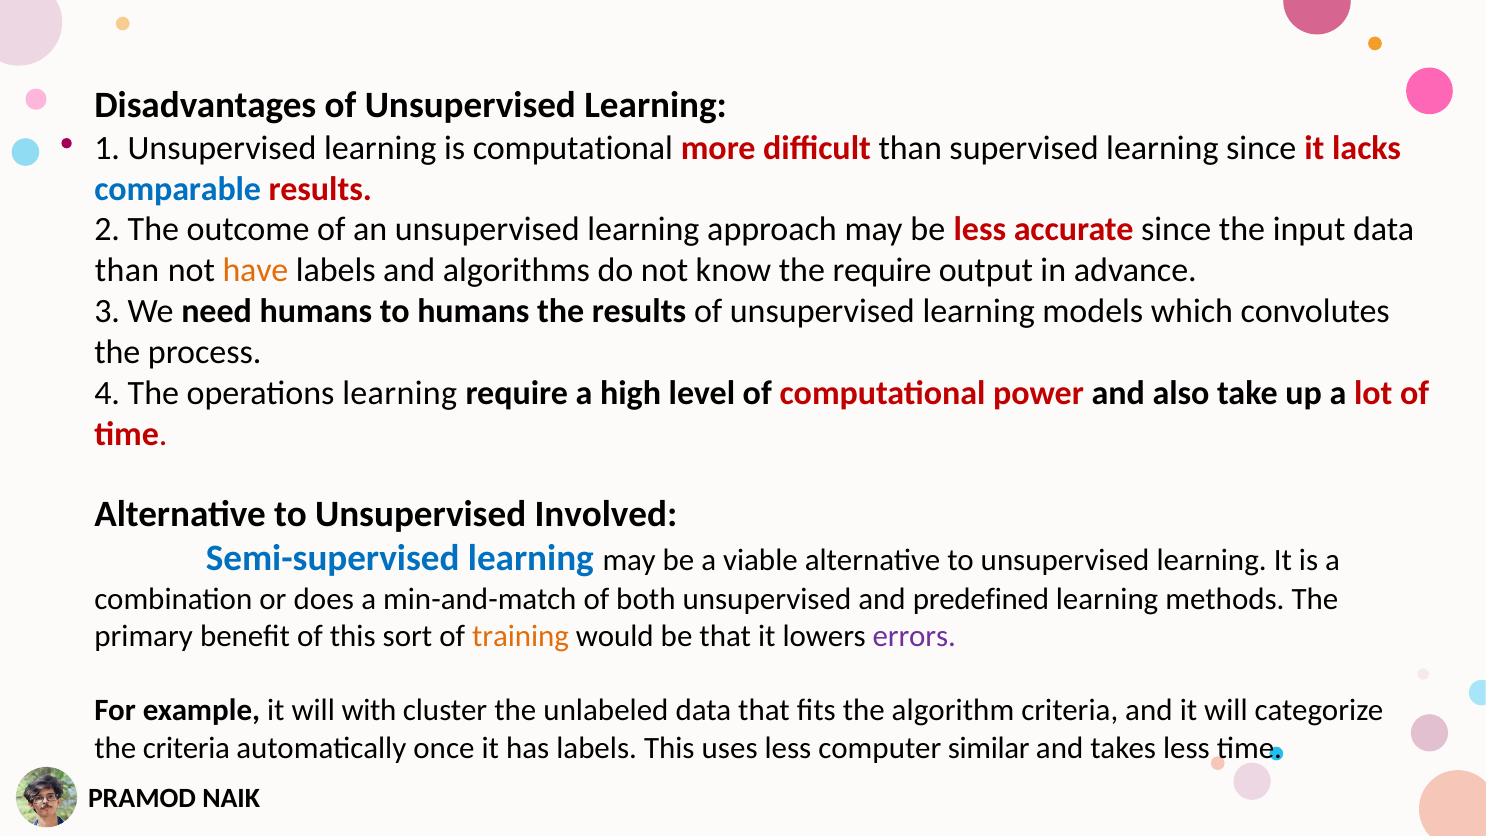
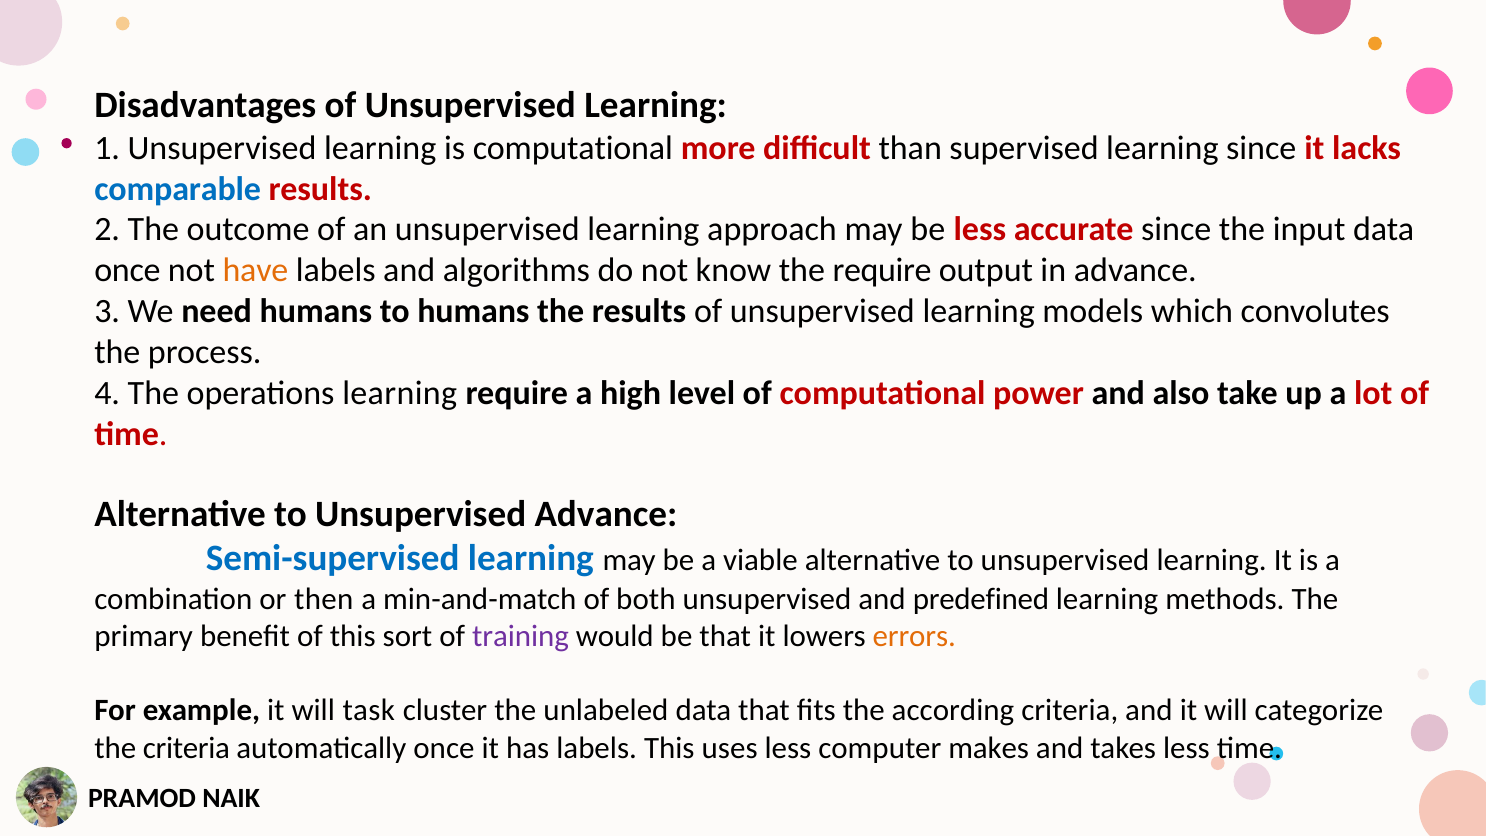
than at (127, 271): than -> once
Unsupervised Involved: Involved -> Advance
does: does -> then
training colour: orange -> purple
errors colour: purple -> orange
with: with -> task
algorithm: algorithm -> according
similar: similar -> makes
